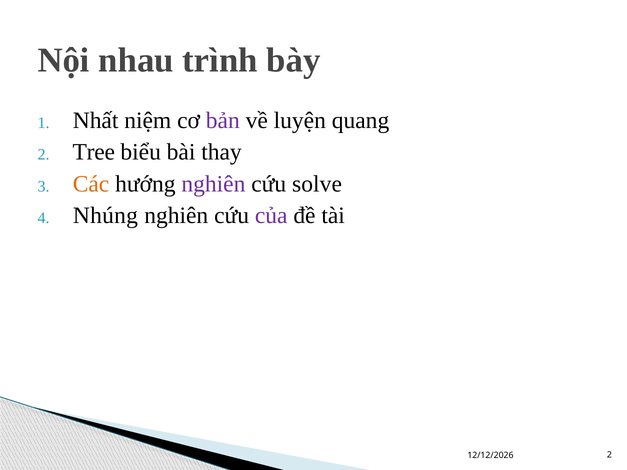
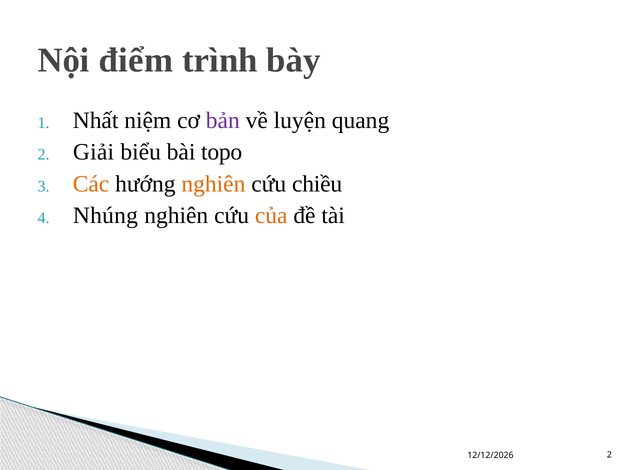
nhau: nhau -> điểm
Tree: Tree -> Giải
thay: thay -> topo
nghiên at (213, 184) colour: purple -> orange
solve: solve -> chiều
của colour: purple -> orange
